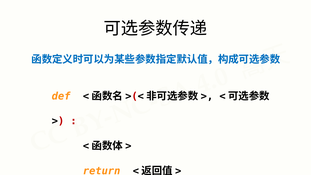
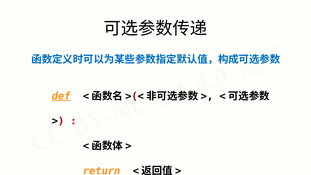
def underline: none -> present
